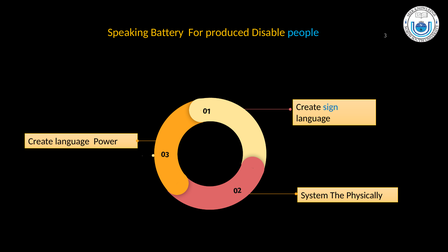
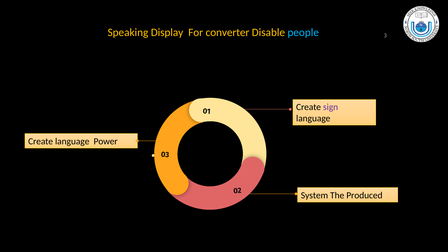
Battery: Battery -> Display
produced: produced -> converter
sign colour: blue -> purple
Physically: Physically -> Produced
